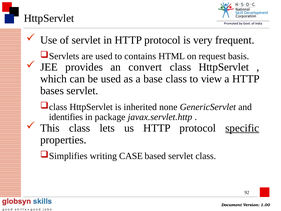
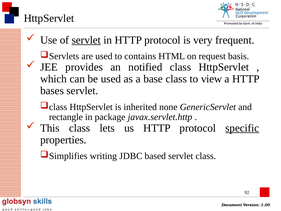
servlet at (86, 40) underline: none -> present
convert: convert -> notified
identifies: identifies -> rectangle
CASE: CASE -> JDBC
